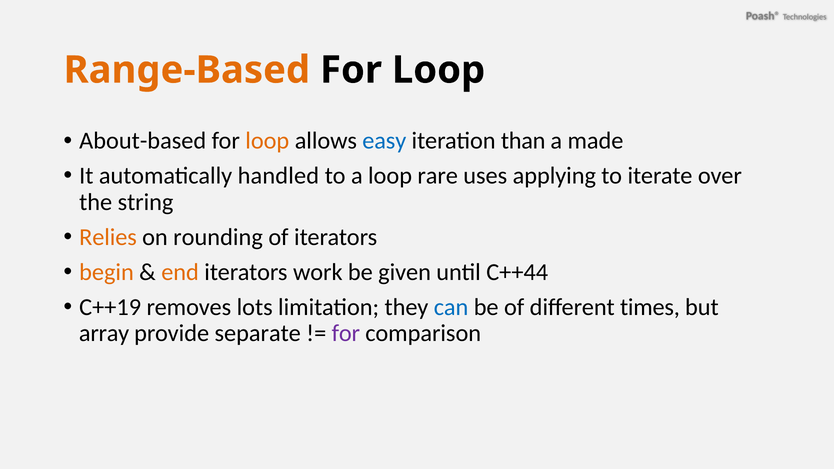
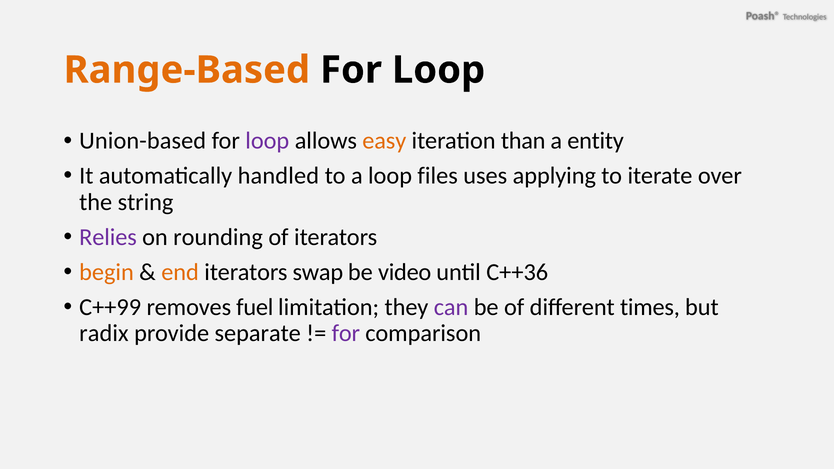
About-based: About-based -> Union-based
loop at (267, 141) colour: orange -> purple
easy colour: blue -> orange
made: made -> entity
rare: rare -> files
Relies colour: orange -> purple
work: work -> swap
given: given -> video
C++44: C++44 -> C++36
C++19: C++19 -> C++99
lots: lots -> fuel
can colour: blue -> purple
array: array -> radix
